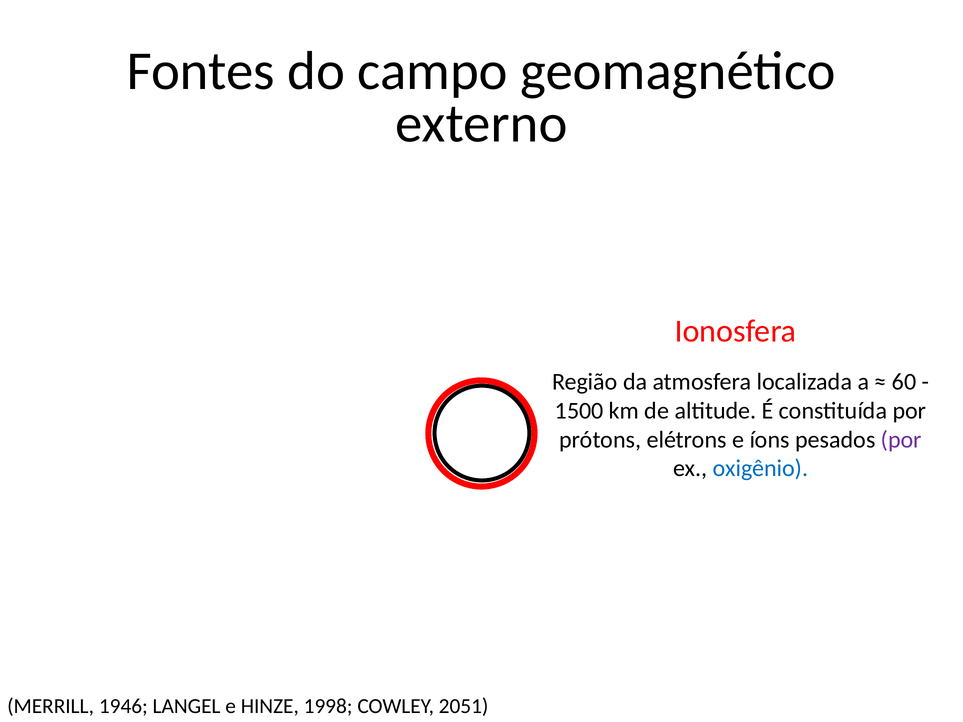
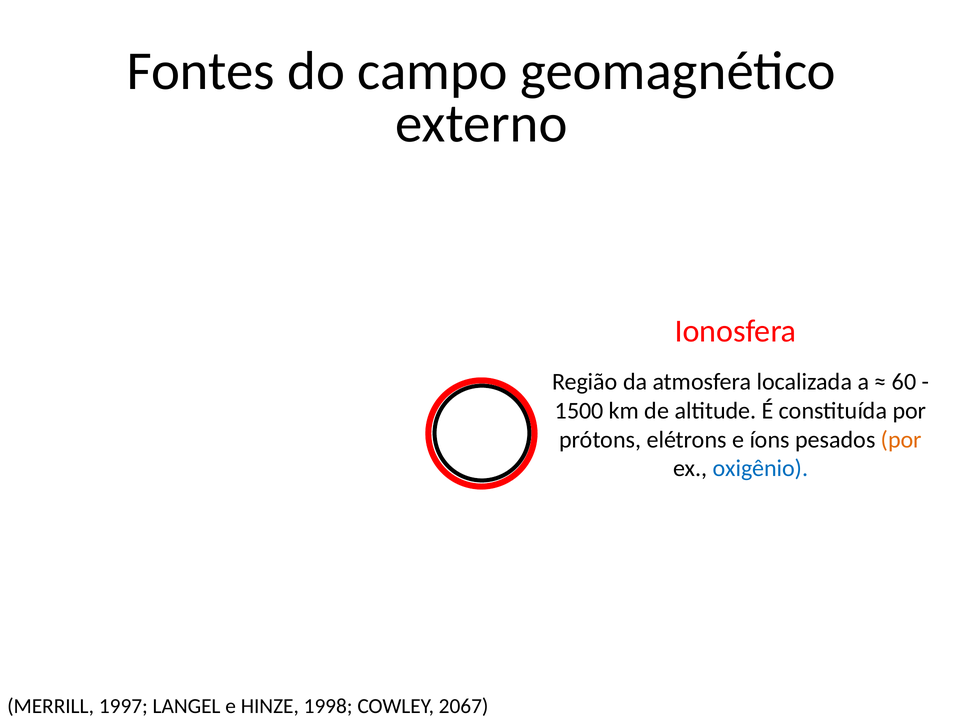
por at (901, 440) colour: purple -> orange
1946: 1946 -> 1997
2051: 2051 -> 2067
